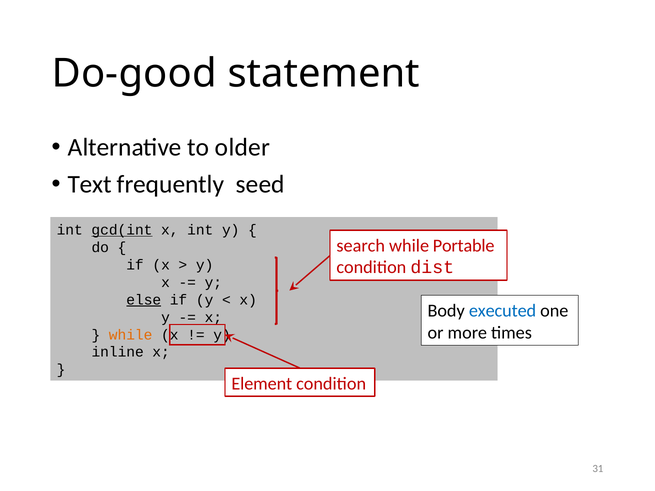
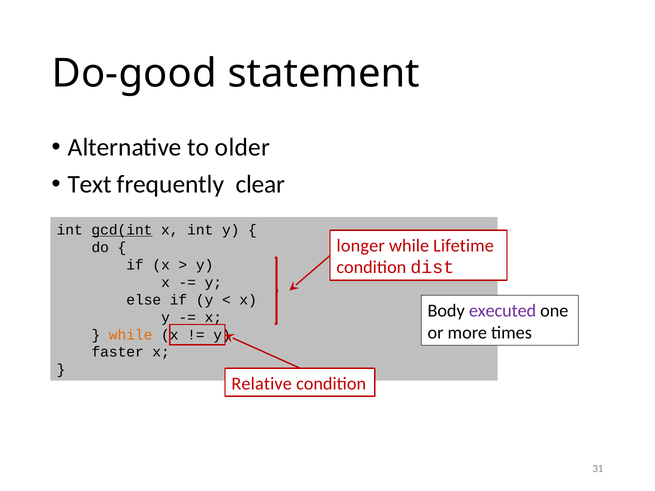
seed: seed -> clear
search: search -> longer
Portable: Portable -> Lifetime
else underline: present -> none
executed colour: blue -> purple
inline: inline -> faster
Element: Element -> Relative
